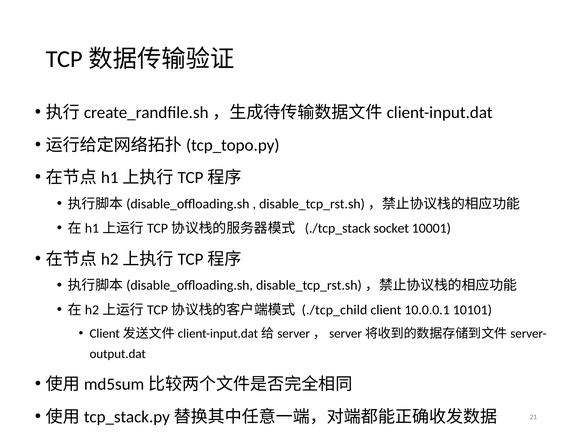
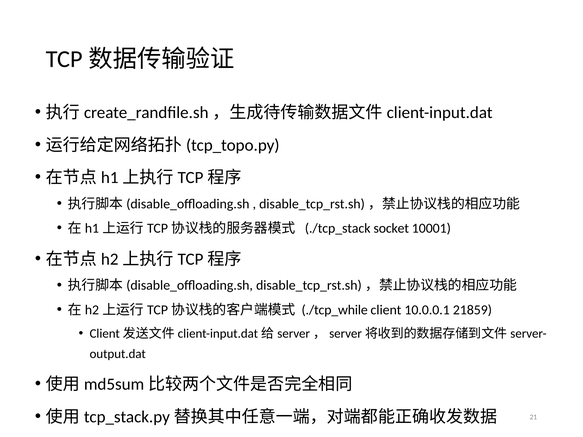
./tcp_child: ./tcp_child -> ./tcp_while
10101: 10101 -> 21859
